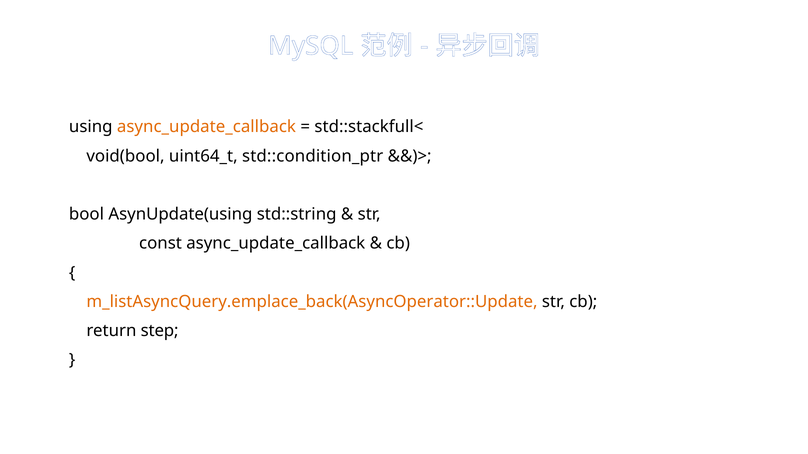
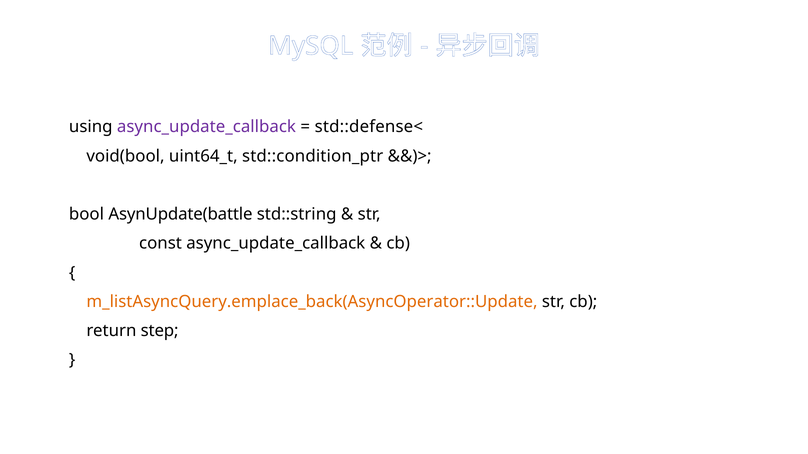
async_update_callback at (206, 127) colour: orange -> purple
std::stackfull<: std::stackfull< -> std::defense<
AsynUpdate(using: AsynUpdate(using -> AsynUpdate(battle
